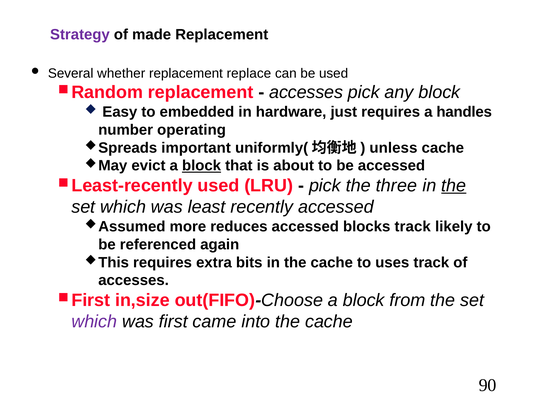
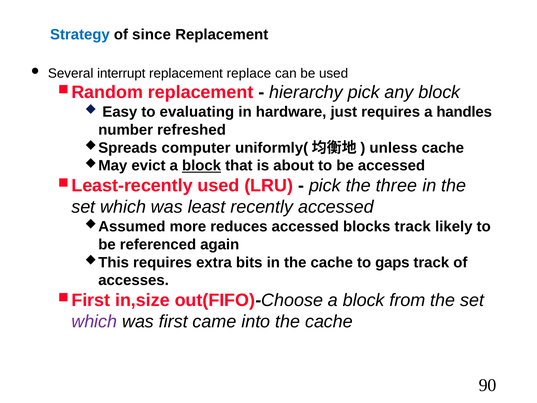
Strategy colour: purple -> blue
made: made -> since
whether: whether -> interrupt
accesses at (306, 92): accesses -> hierarchy
embedded: embedded -> evaluating
operating: operating -> refreshed
important: important -> computer
the at (454, 185) underline: present -> none
uses: uses -> gaps
